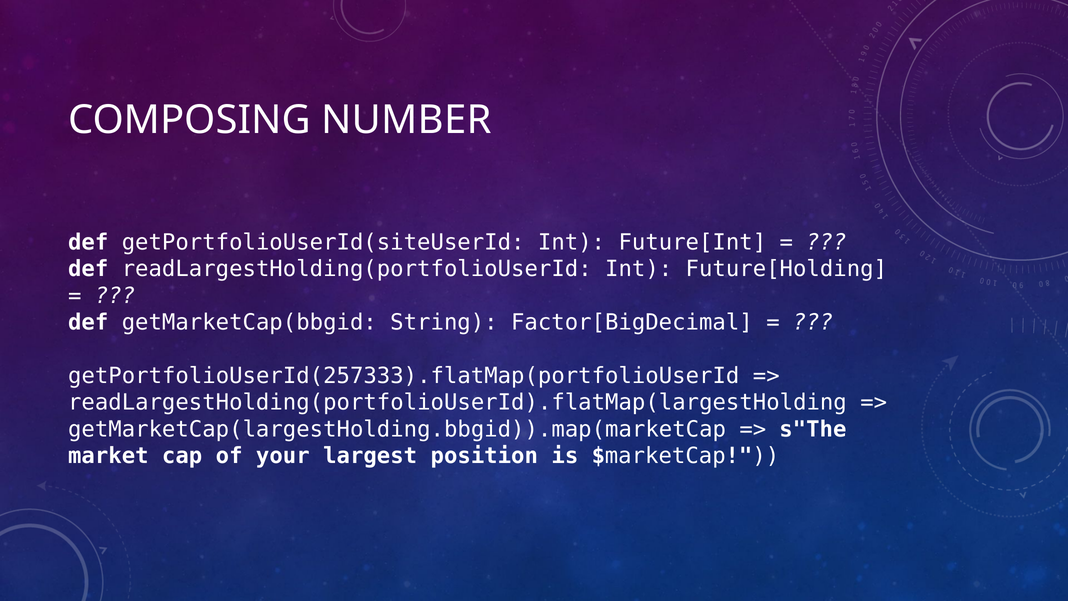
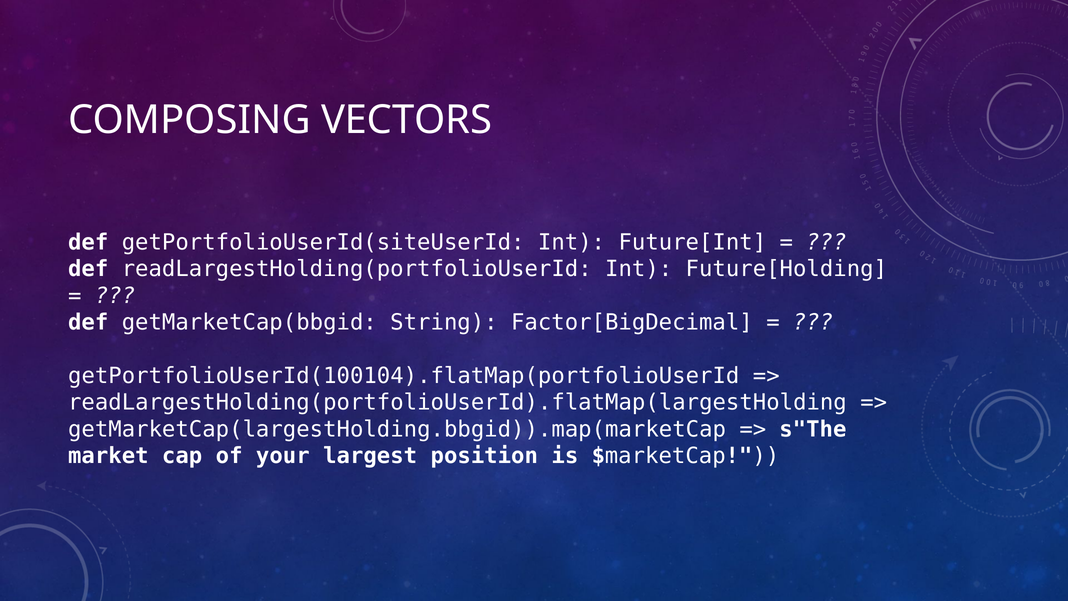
NUMBER: NUMBER -> VECTORS
getPortfolioUserId(257333).flatMap(portfolioUserId: getPortfolioUserId(257333).flatMap(portfolioUserId -> getPortfolioUserId(100104).flatMap(portfolioUserId
